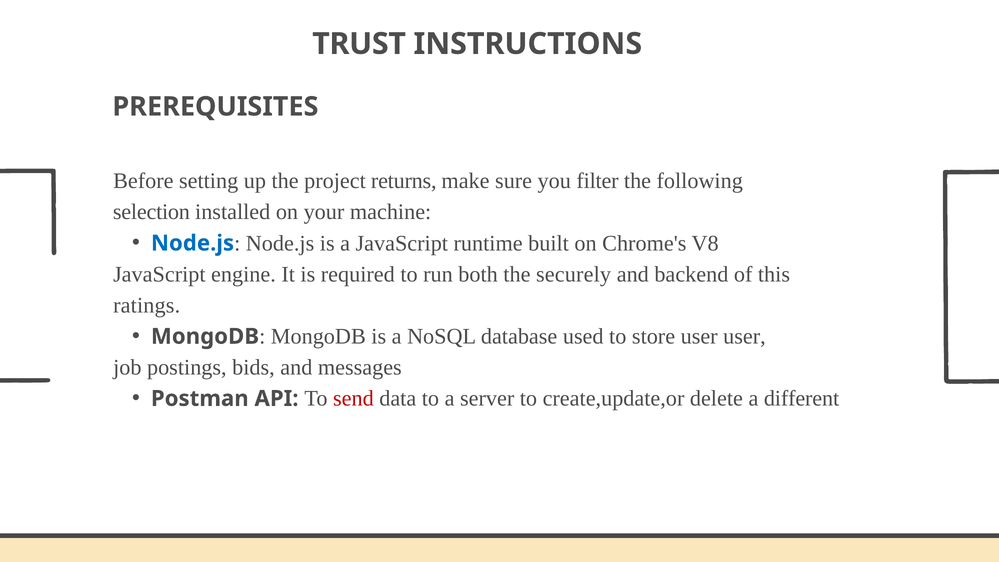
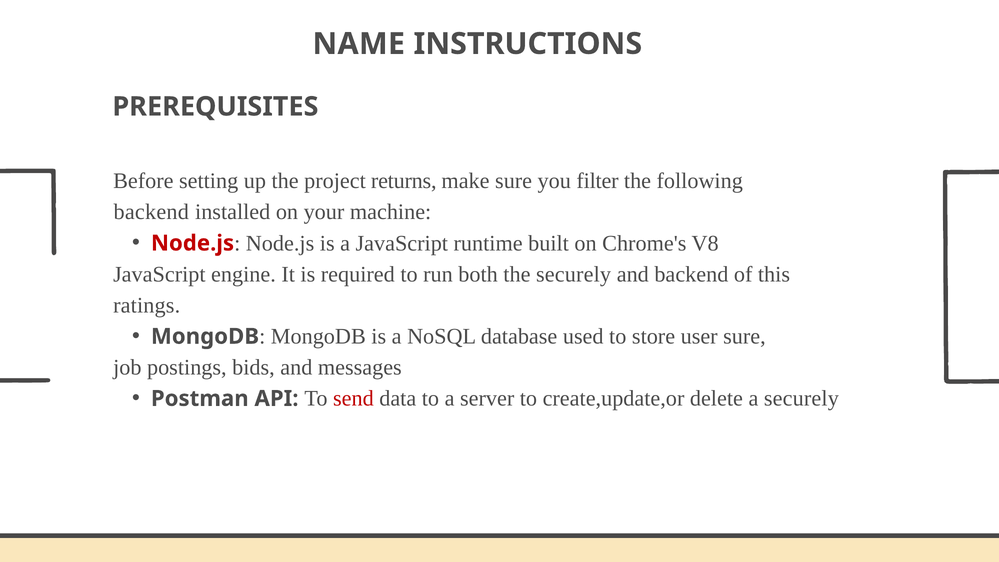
TRUST: TRUST -> NAME
selection at (151, 212): selection -> backend
Node.js at (192, 243) colour: blue -> red
user user: user -> sure
a different: different -> securely
